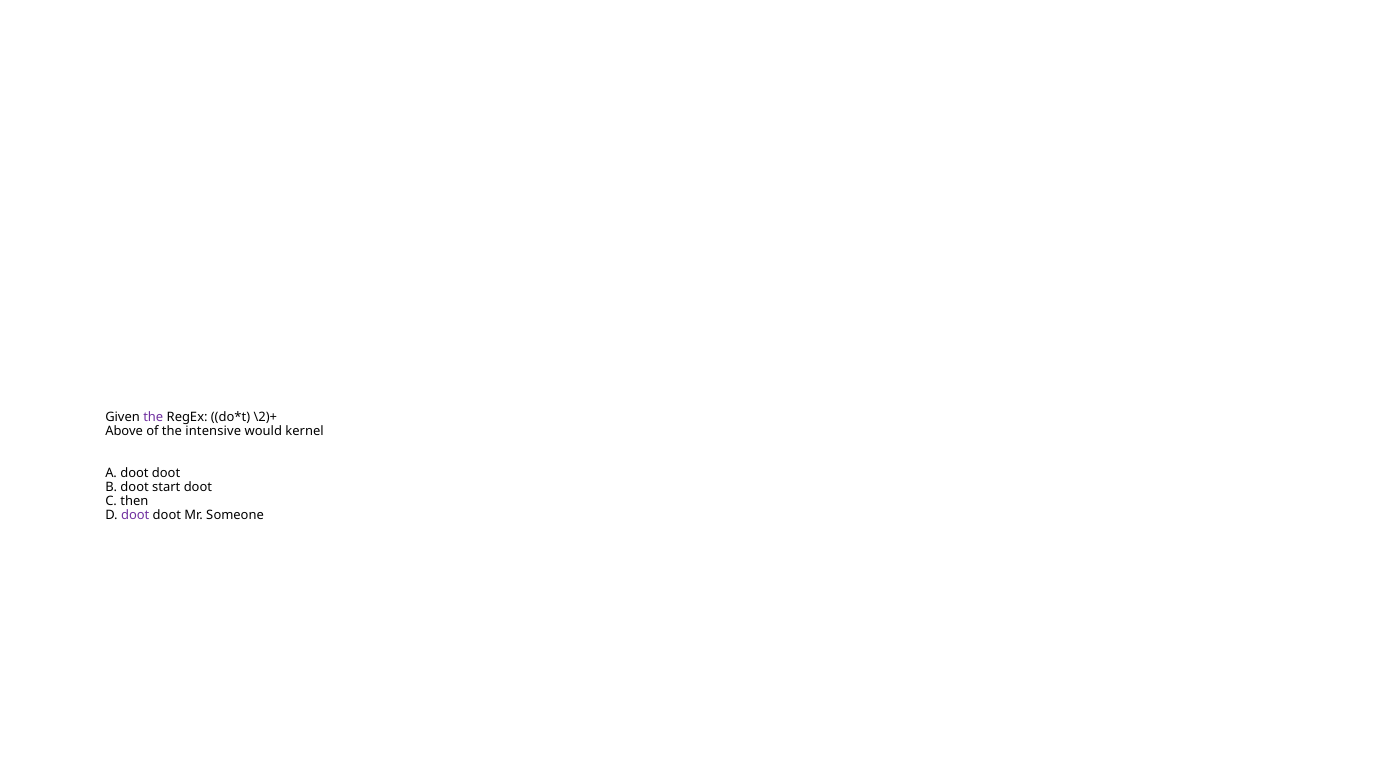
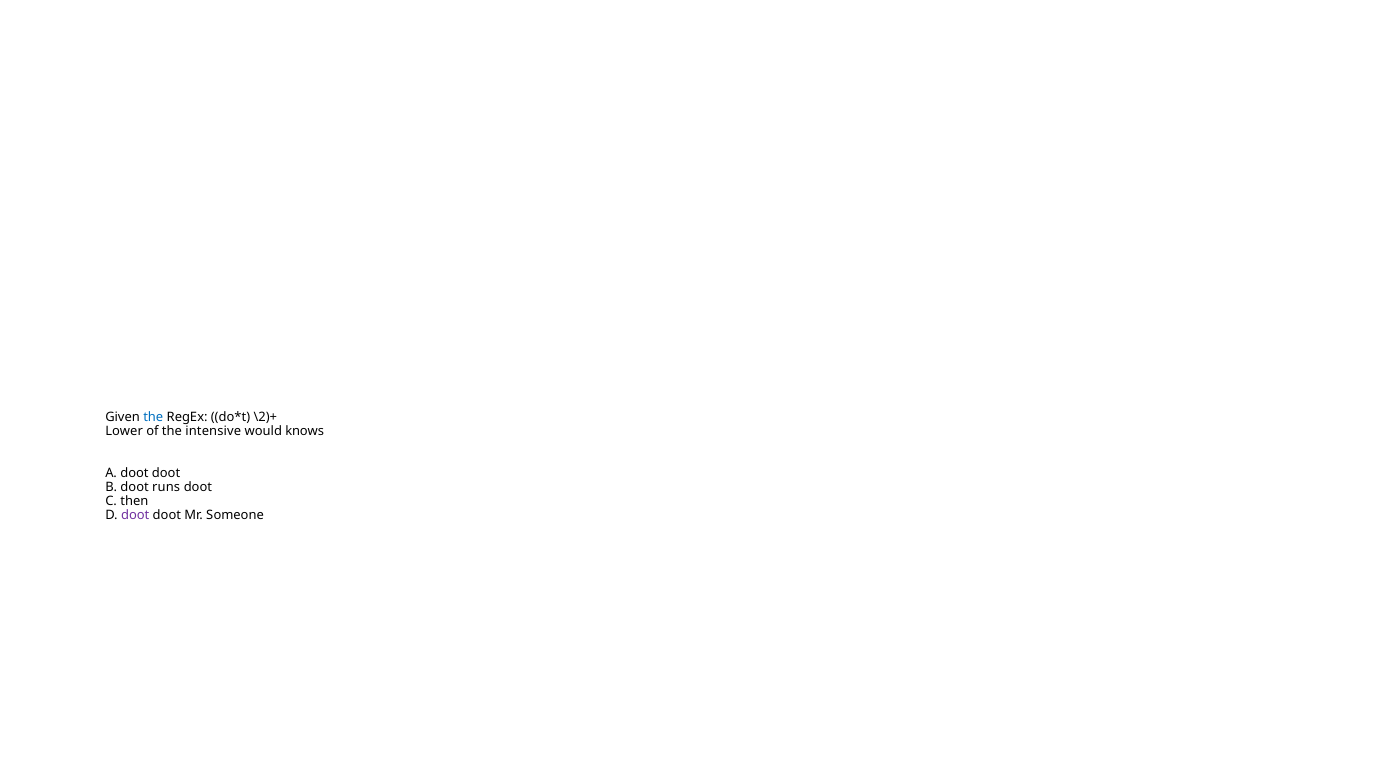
the at (153, 417) colour: purple -> blue
Above: Above -> Lower
kernel: kernel -> knows
start: start -> runs
